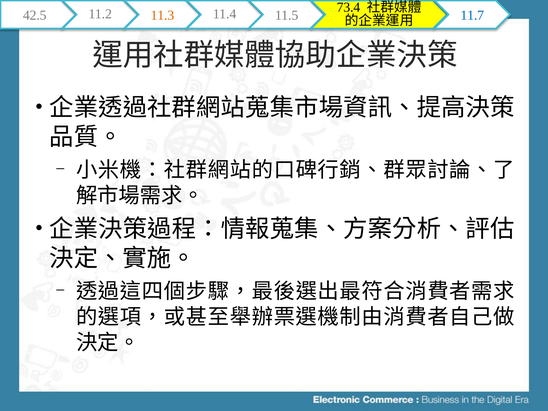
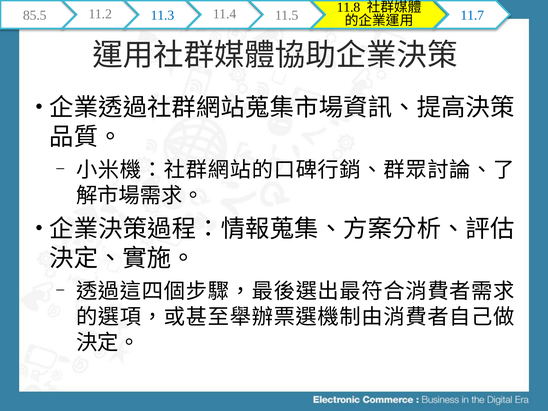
73.4: 73.4 -> 11.8
42.5: 42.5 -> 85.5
11.3 colour: orange -> blue
